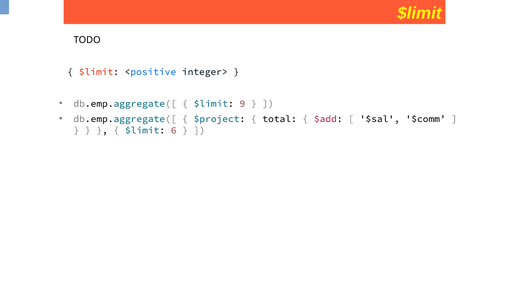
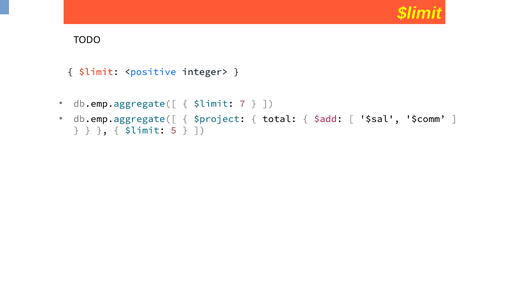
9: 9 -> 7
6: 6 -> 5
